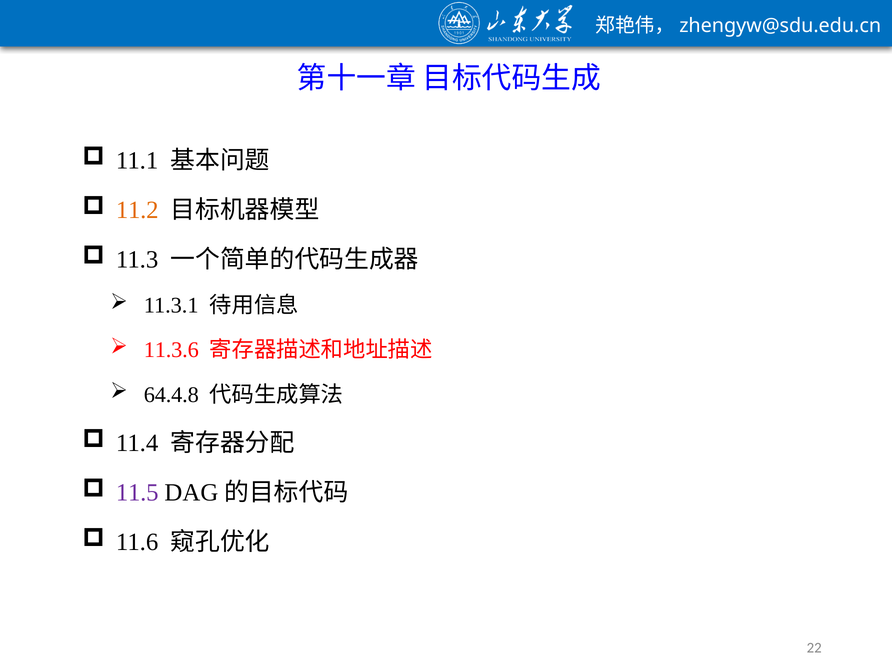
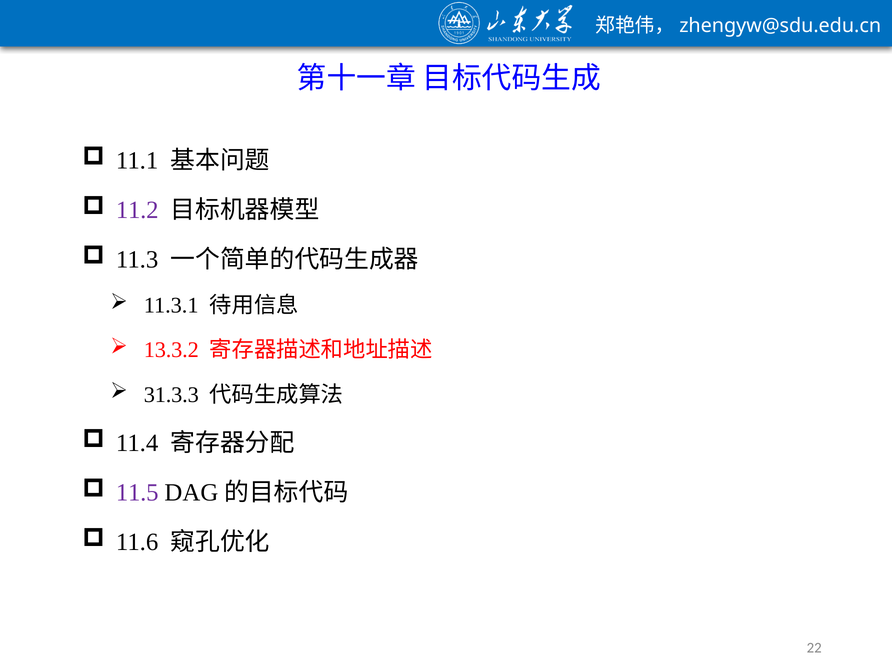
11.2 colour: orange -> purple
11.3.6: 11.3.6 -> 13.3.2
64.4.8: 64.4.8 -> 31.3.3
